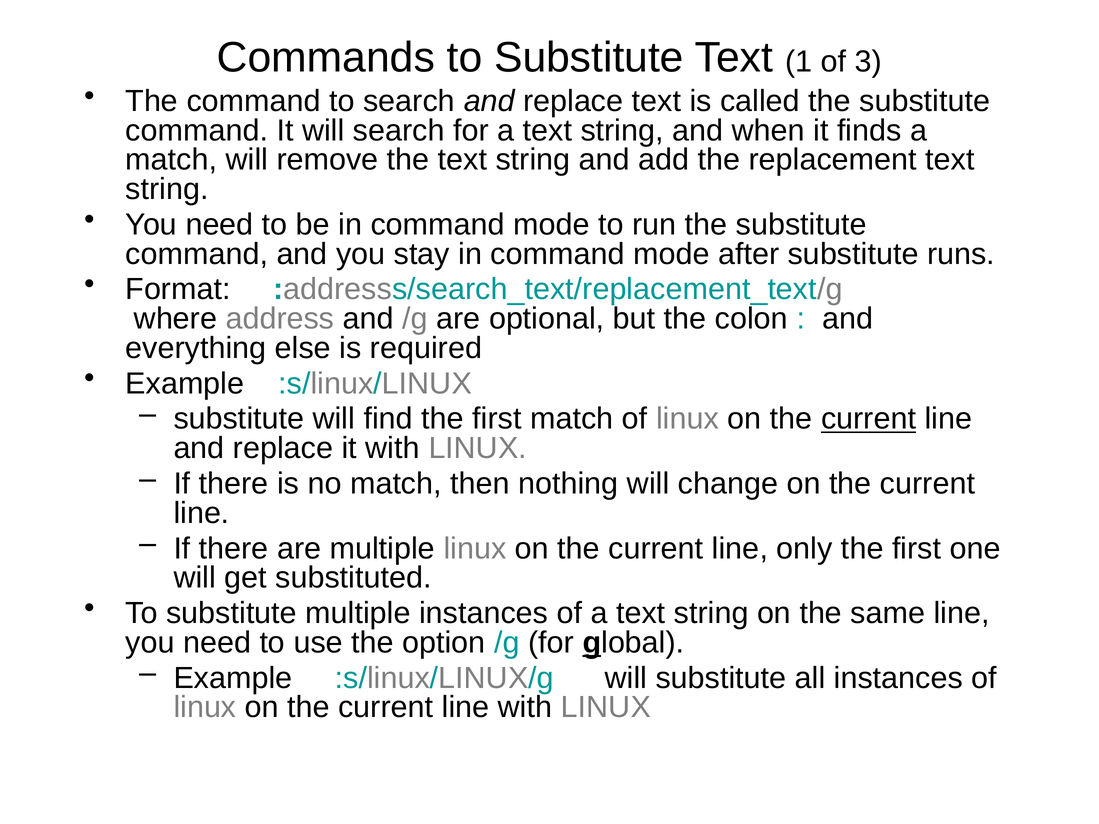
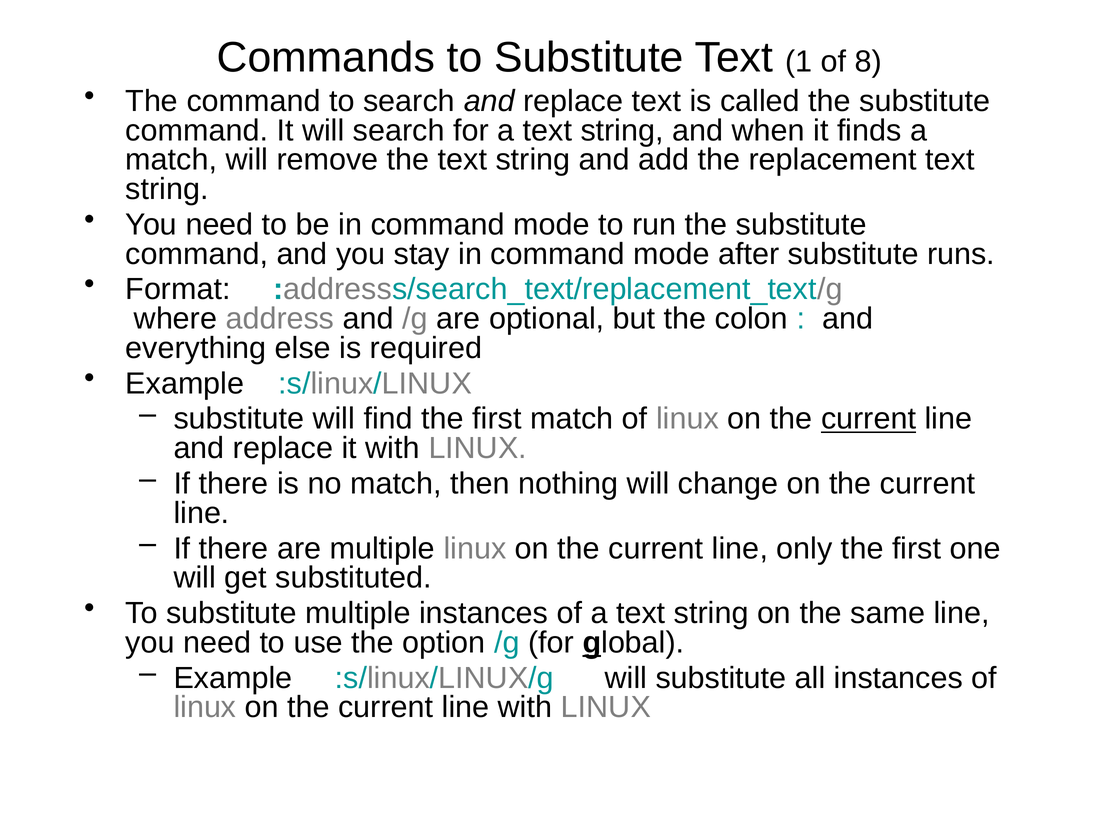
3: 3 -> 8
